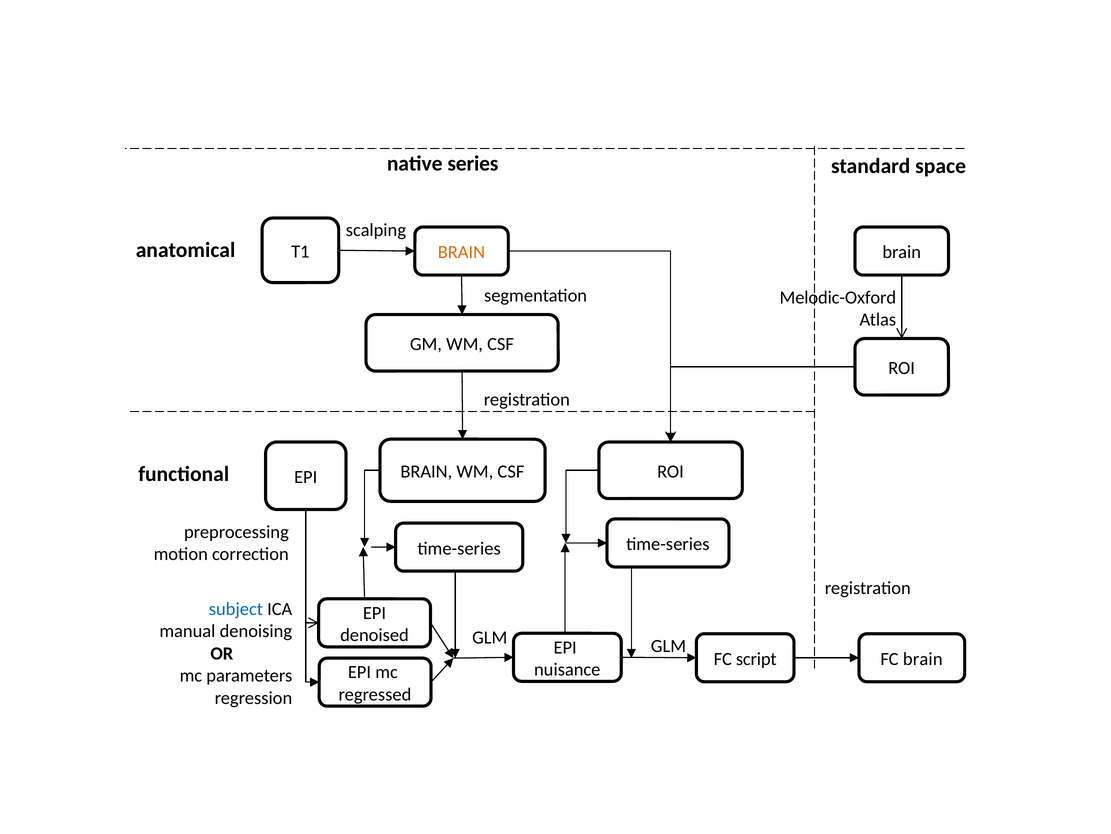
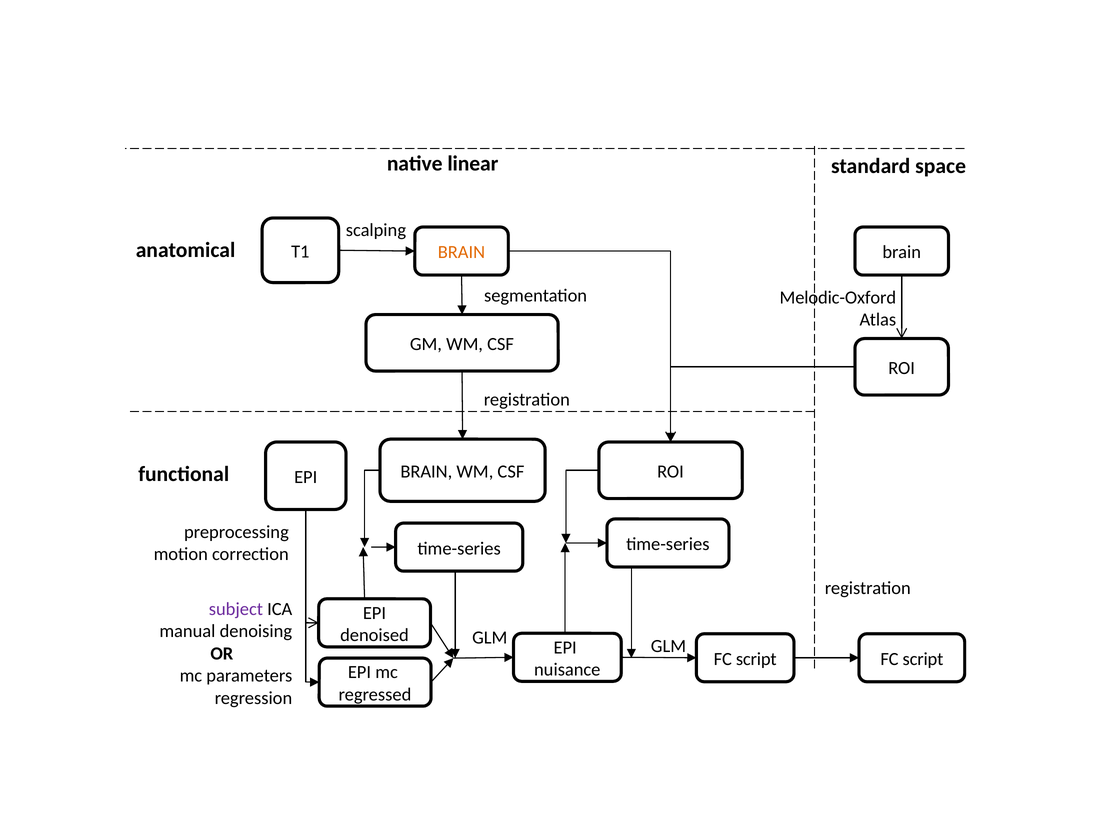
series: series -> linear
subject colour: blue -> purple
brain at (923, 658): brain -> script
